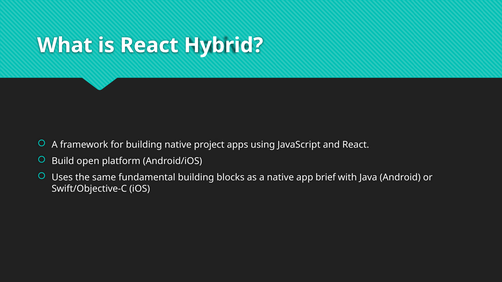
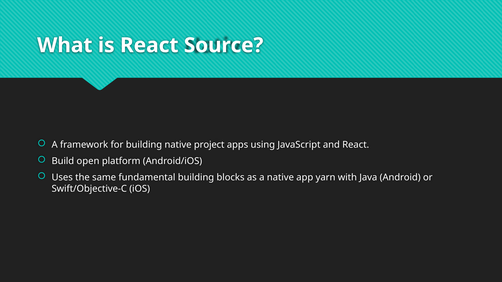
Hybrid: Hybrid -> Source
brief: brief -> yarn
